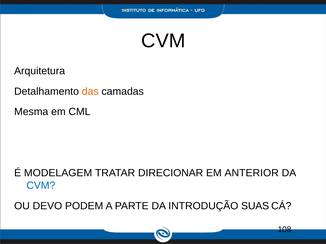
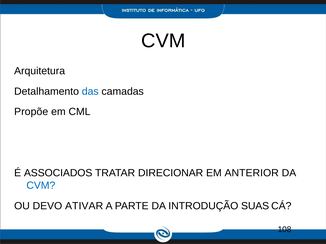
das colour: orange -> blue
Mesma: Mesma -> Propõe
MODELAGEM: MODELAGEM -> ASSOCIADOS
PODEM: PODEM -> ATIVAR
